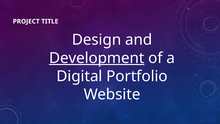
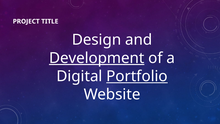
Portfolio underline: none -> present
